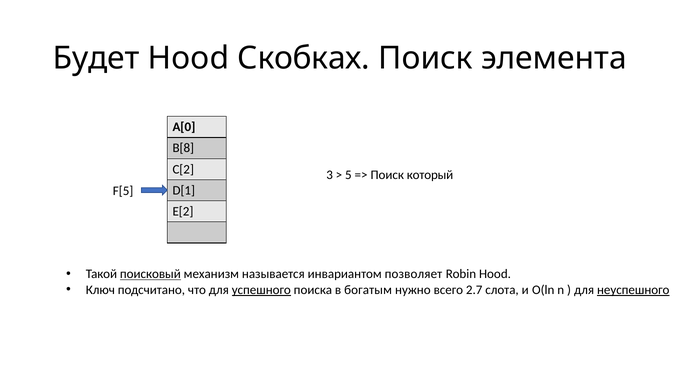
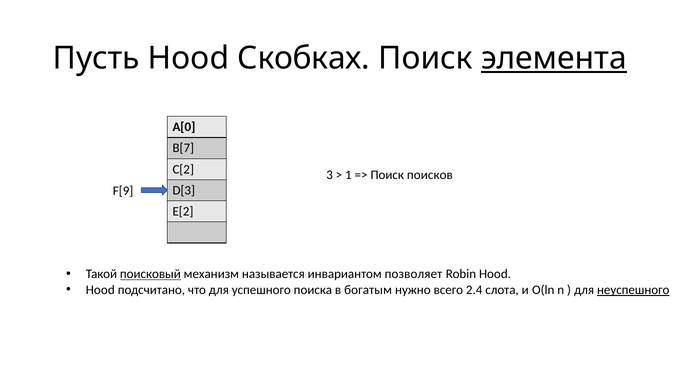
Будет: Будет -> Пусть
элемента underline: none -> present
B[8: B[8 -> B[7
5: 5 -> 1
который: который -> поисков
D[1: D[1 -> D[3
F[5: F[5 -> F[9
Ключ at (100, 290): Ключ -> Hood
успешного underline: present -> none
2.7: 2.7 -> 2.4
